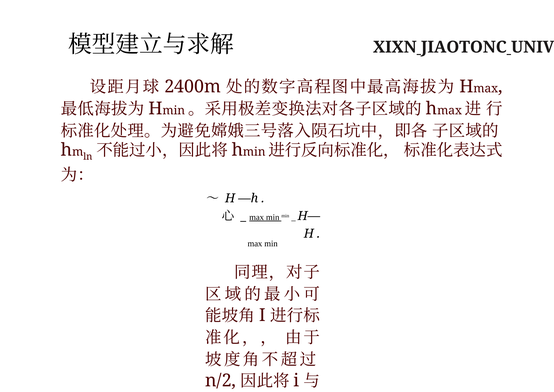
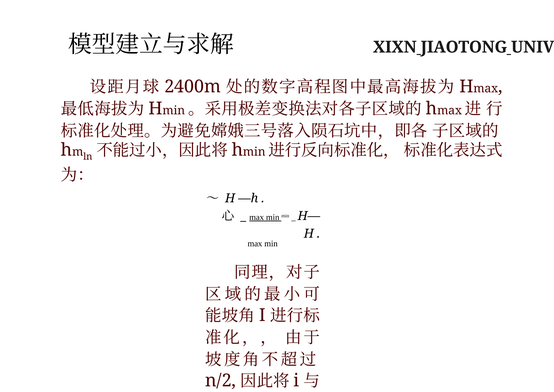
JIAOTONC: JIAOTONC -> JIAOTONG
